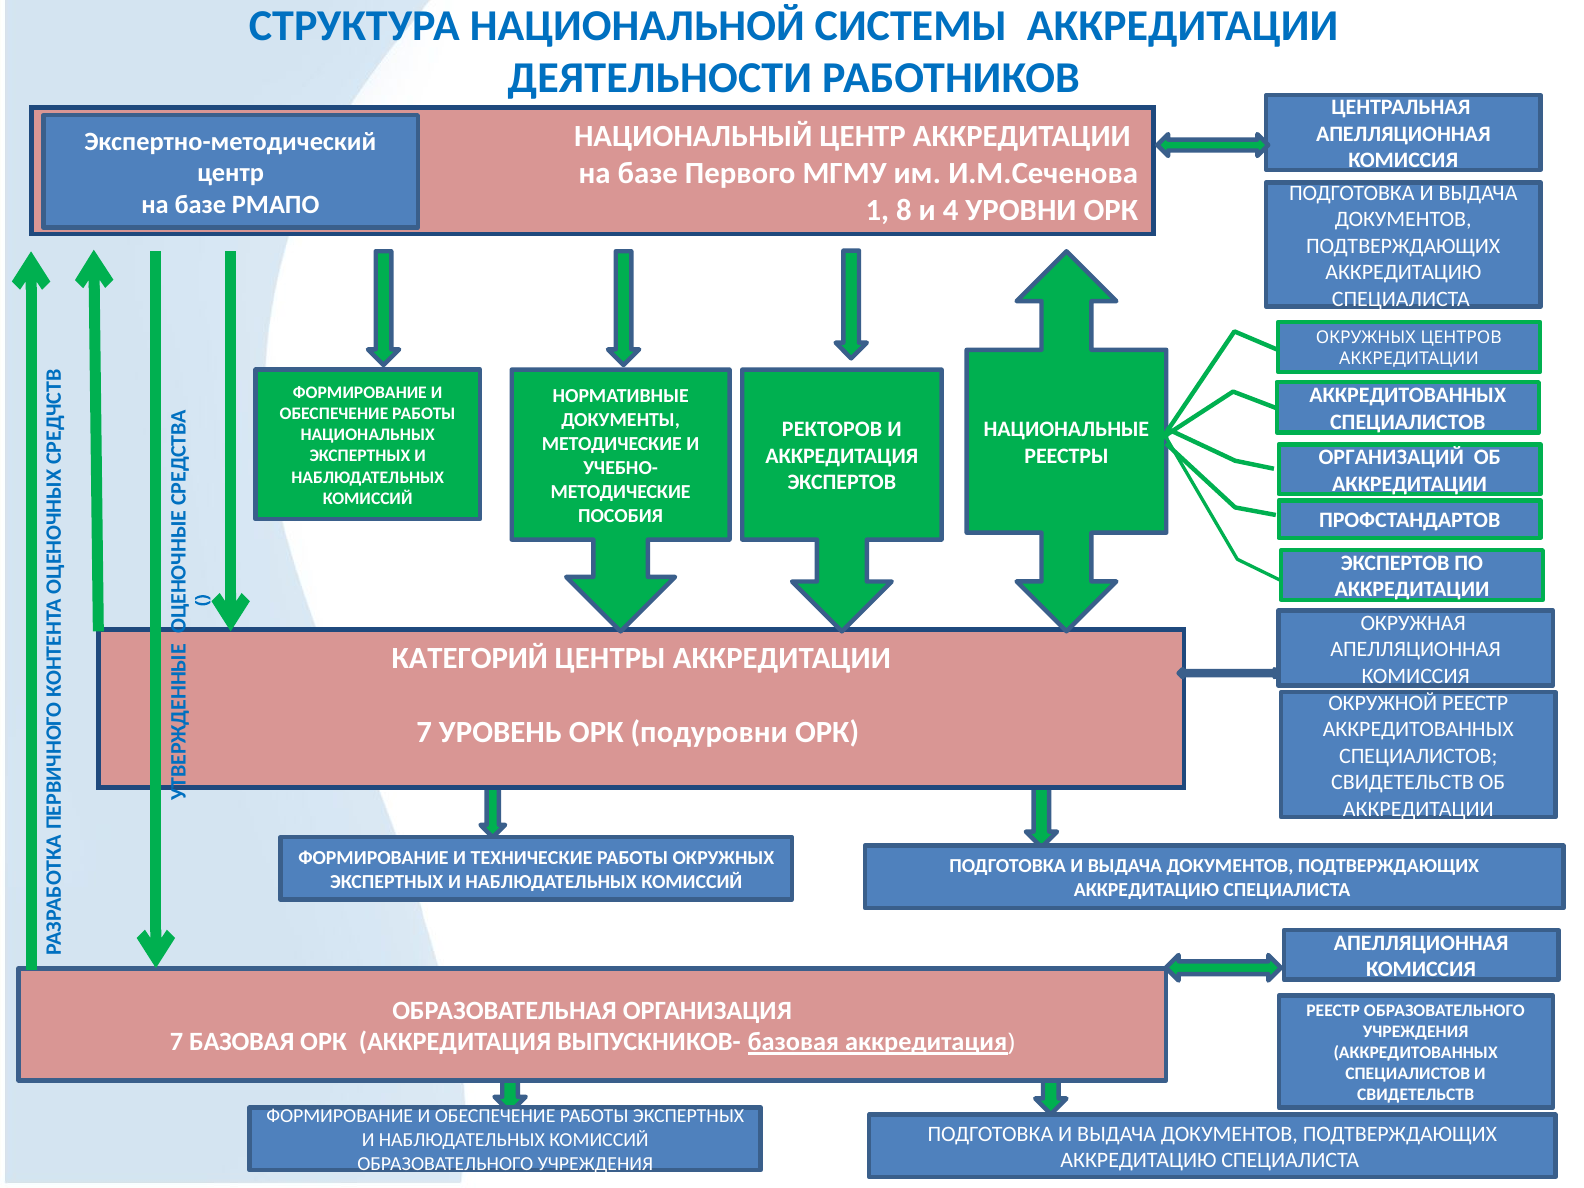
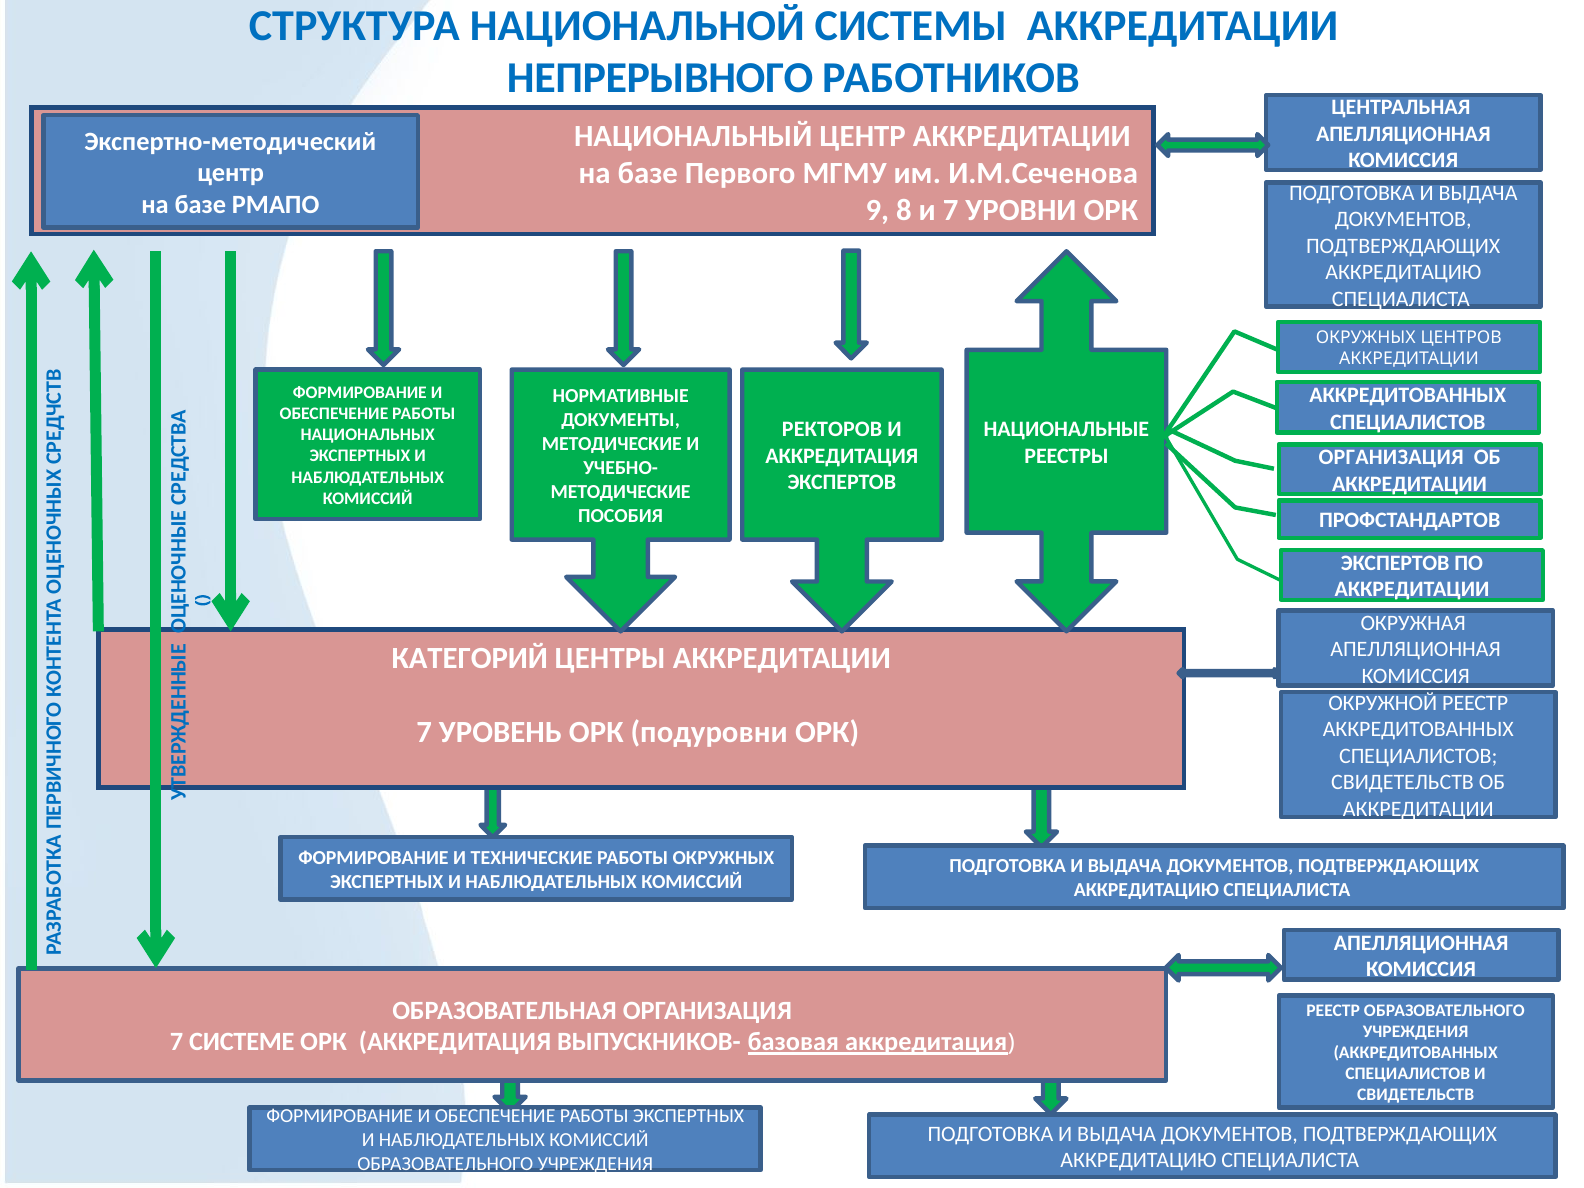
ДЕЯТЕЛЬНОСТИ: ДЕЯТЕЛЬНОСТИ -> НЕПРЕРЫВНОГО
1: 1 -> 9
и 4: 4 -> 7
ОРГАНИЗАЦИЙ at (1391, 458): ОРГАНИЗАЦИЙ -> ОРГАНИЗАЦИЯ
7 БАЗОВАЯ: БАЗОВАЯ -> СИСТЕМЕ
